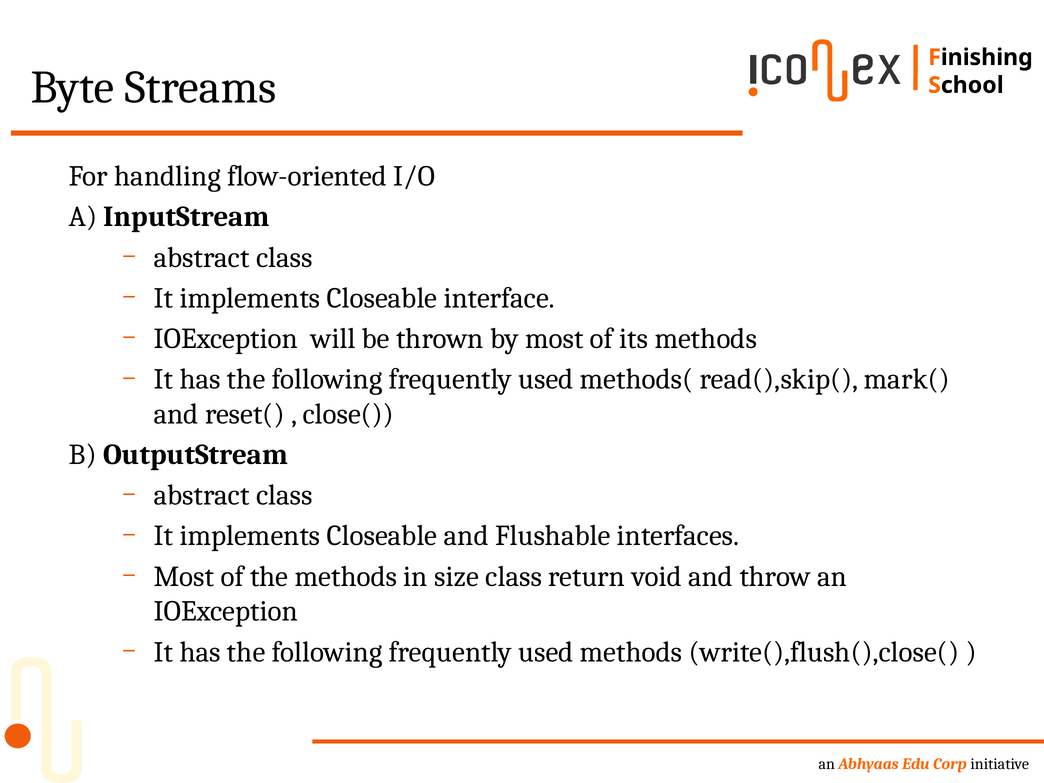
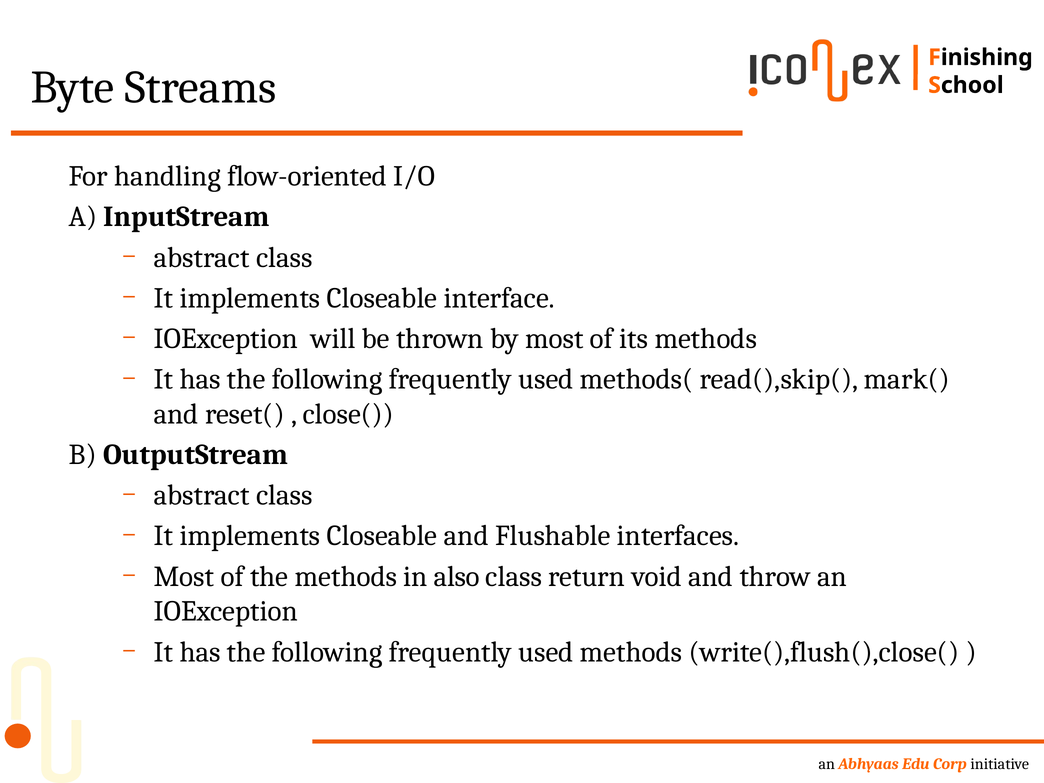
size: size -> also
